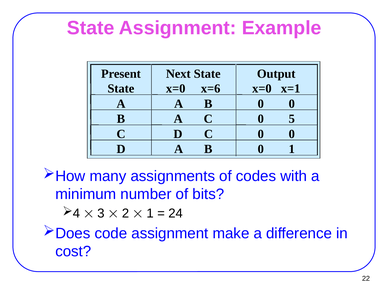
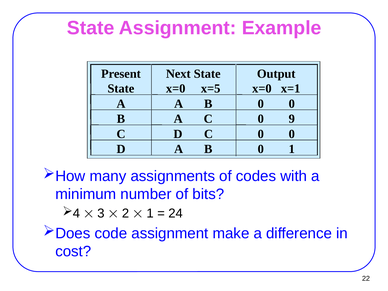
x=6: x=6 -> x=5
5: 5 -> 9
